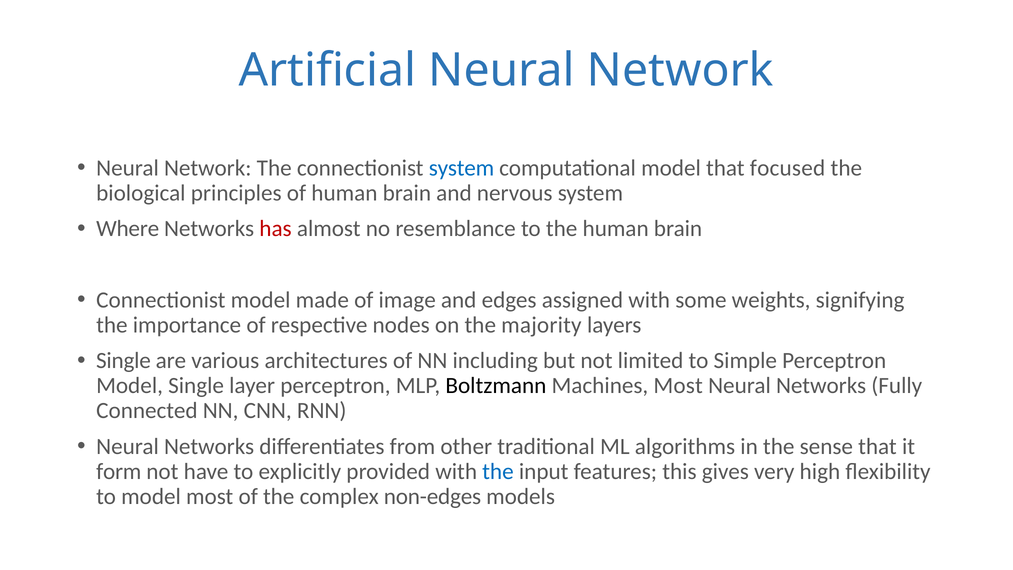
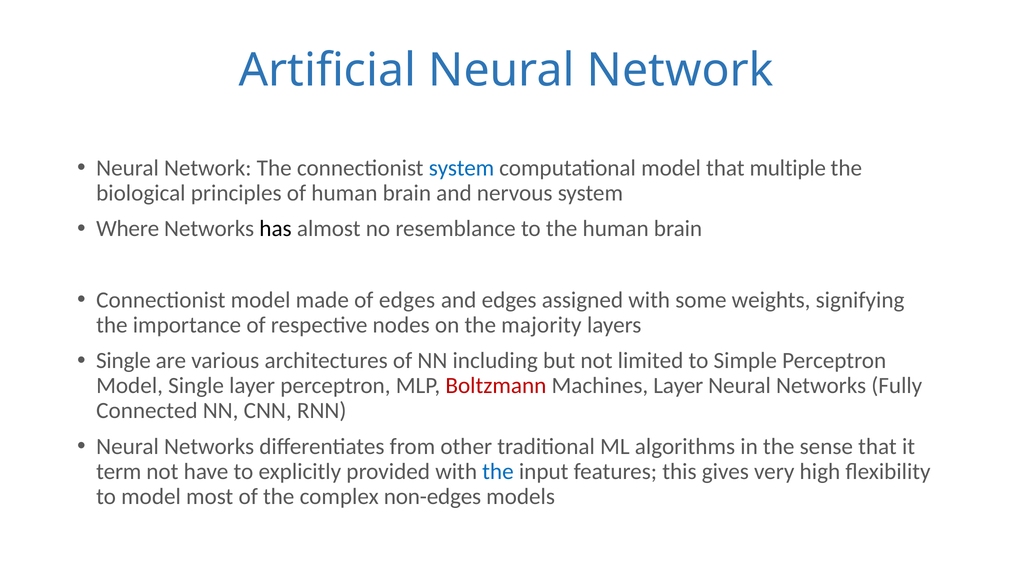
focused: focused -> multiple
has colour: red -> black
of image: image -> edges
Boltzmann colour: black -> red
Machines Most: Most -> Layer
form: form -> term
